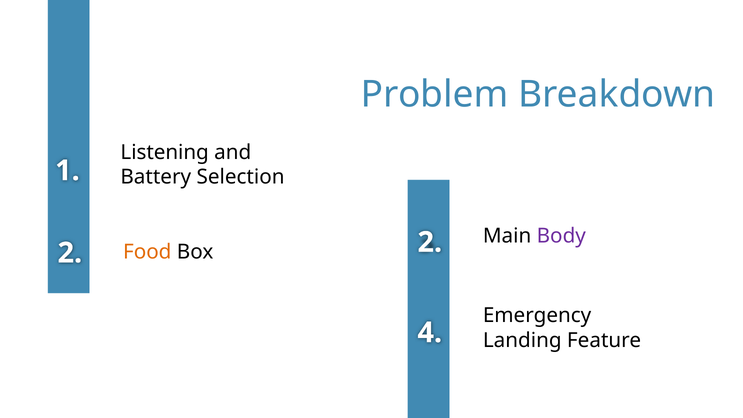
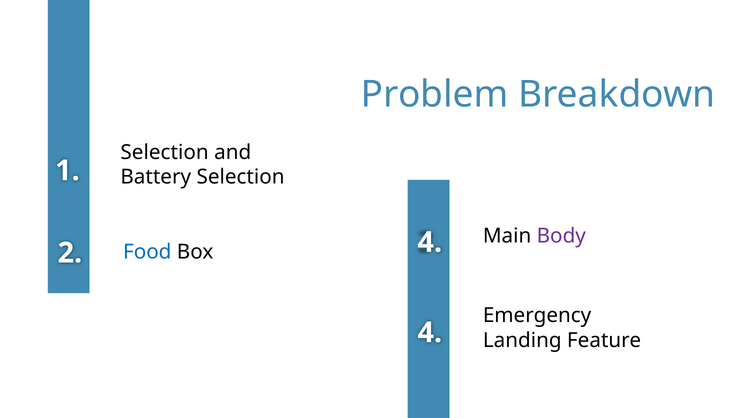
Listening at (165, 152): Listening -> Selection
Food colour: orange -> blue
2 2: 2 -> 4
